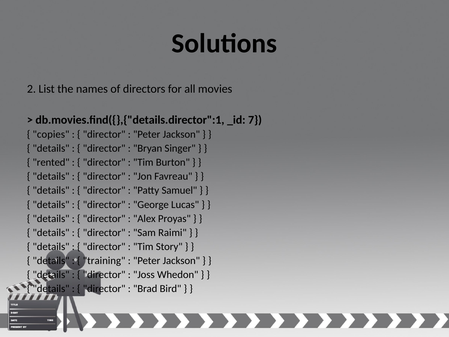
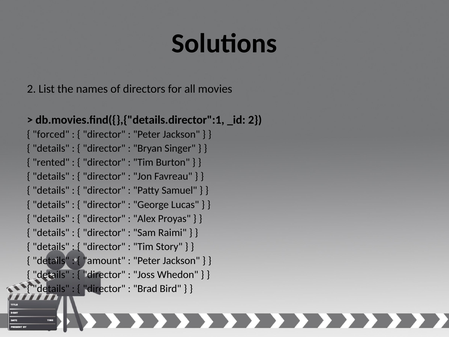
_id 7: 7 -> 2
copies: copies -> forced
training: training -> amount
